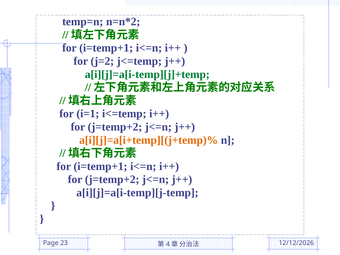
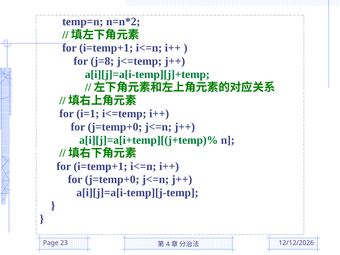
j=2: j=2 -> j=8
j=temp+2 at (115, 127): j=temp+2 -> j=temp+0
a[i][j]=a[i+temp][(j+temp)% colour: orange -> green
j=temp+2 at (112, 179): j=temp+2 -> j=temp+0
